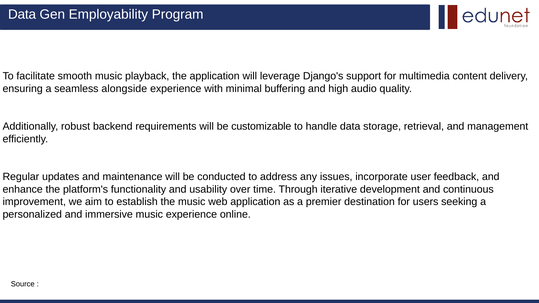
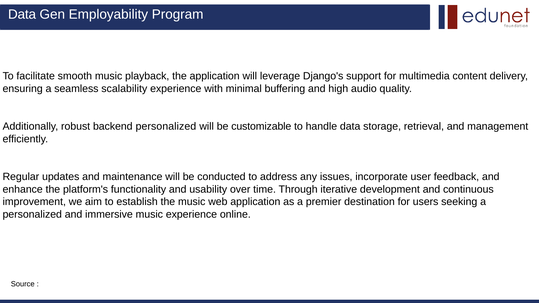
alongside: alongside -> scalability
backend requirements: requirements -> personalized
